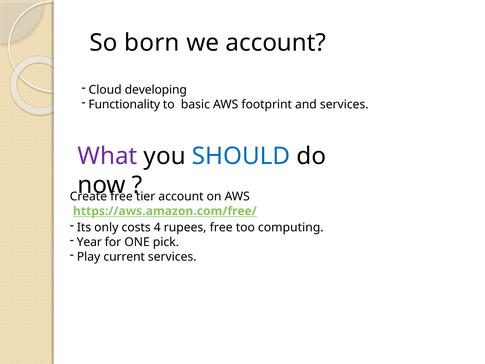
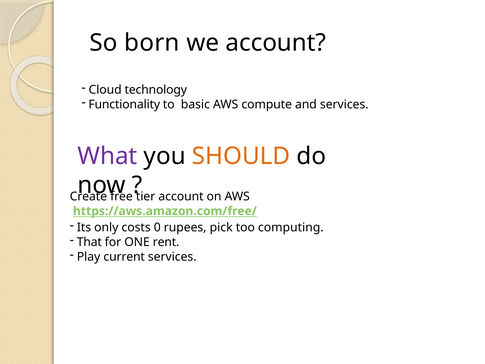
developing: developing -> technology
footprint: footprint -> compute
SHOULD colour: blue -> orange
4: 4 -> 0
rupees free: free -> pick
Year: Year -> That
pick: pick -> rent
